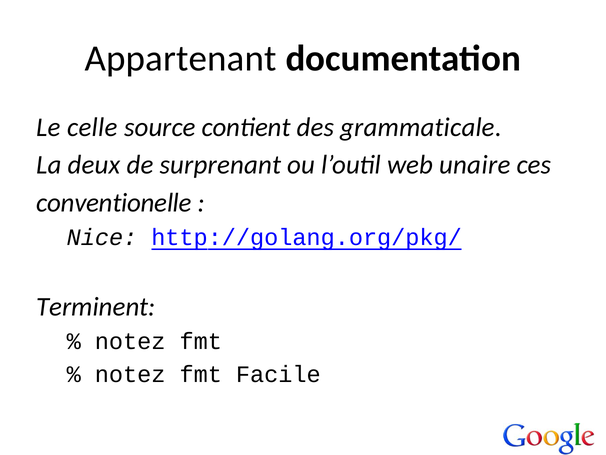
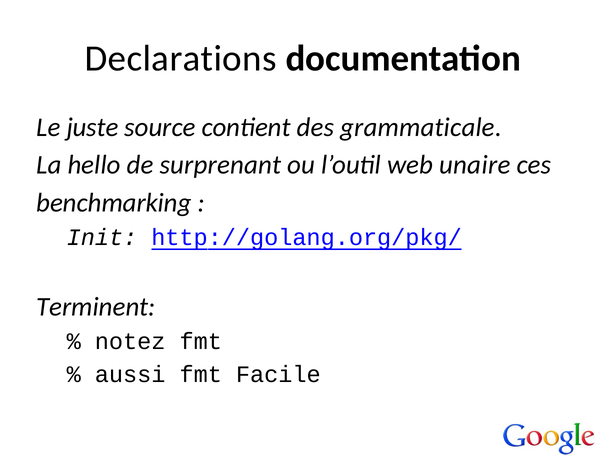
Appartenant: Appartenant -> Declarations
celle: celle -> juste
deux: deux -> hello
conventionelle: conventionelle -> benchmarking
Nice: Nice -> Init
notez at (130, 374): notez -> aussi
